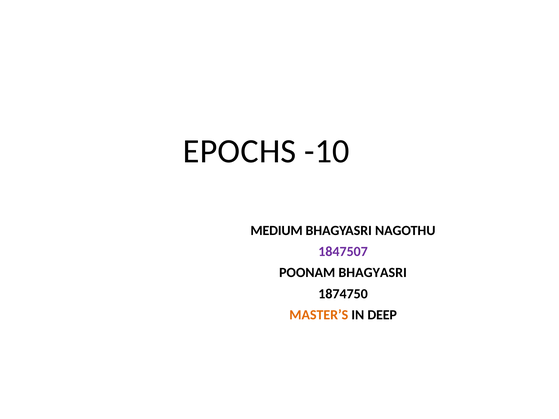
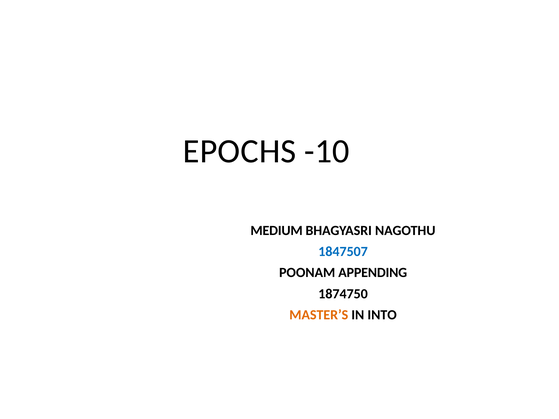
1847507 colour: purple -> blue
POONAM BHAGYASRI: BHAGYASRI -> APPENDING
DEEP: DEEP -> INTO
